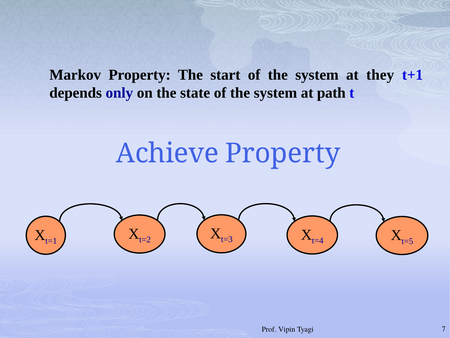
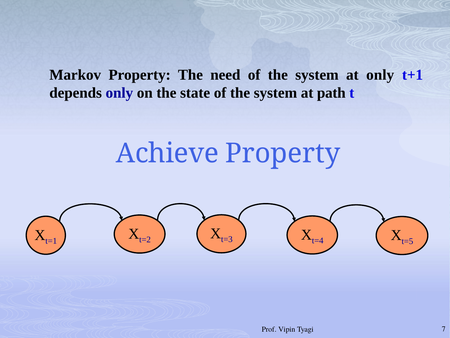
start: start -> need
at they: they -> only
